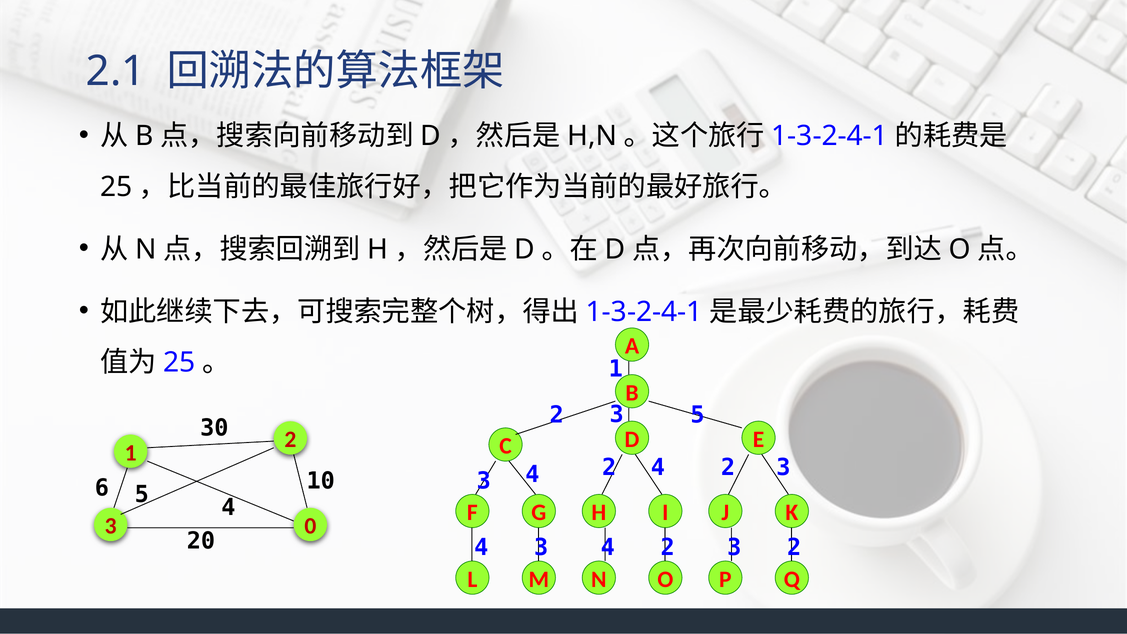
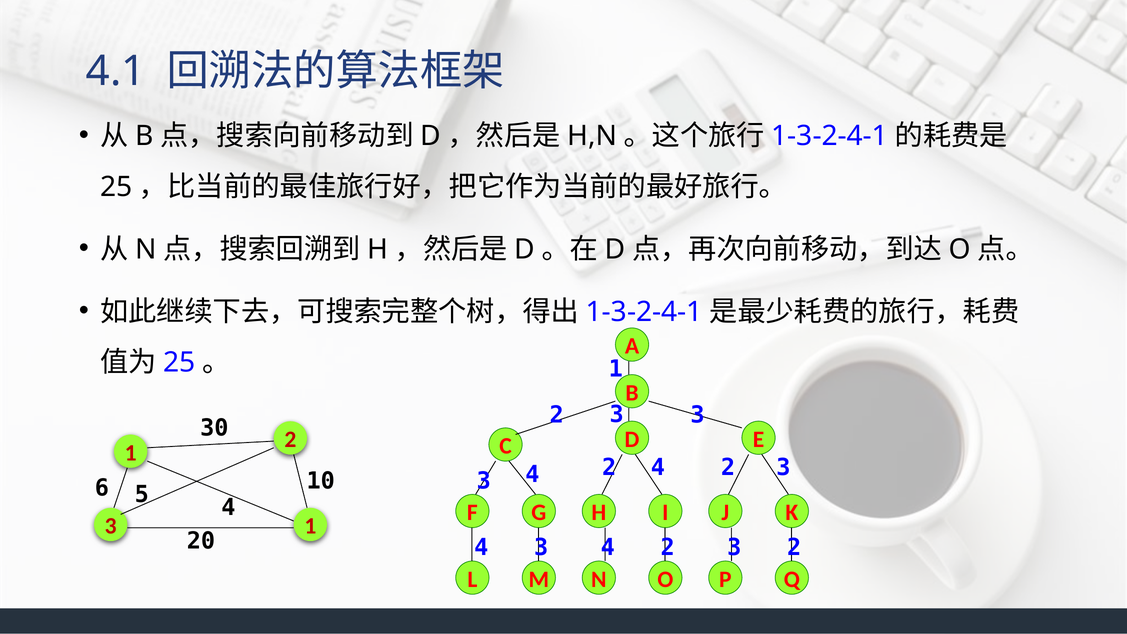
2.1: 2.1 -> 4.1
2 3 5: 5 -> 3
0 at (310, 526): 0 -> 1
